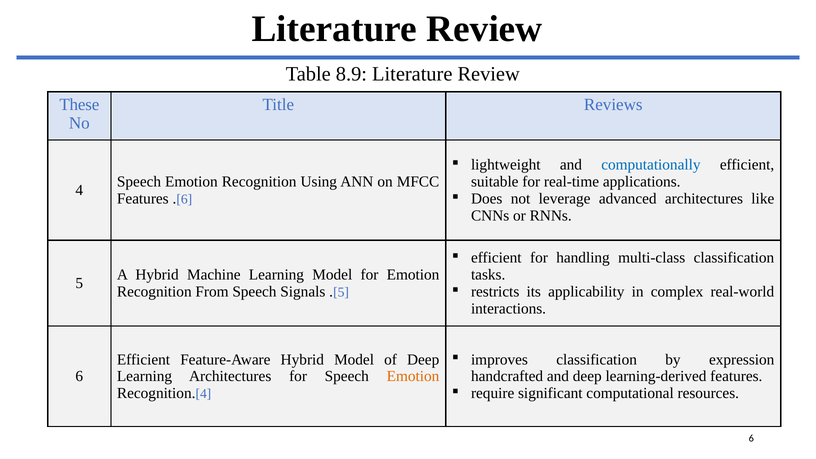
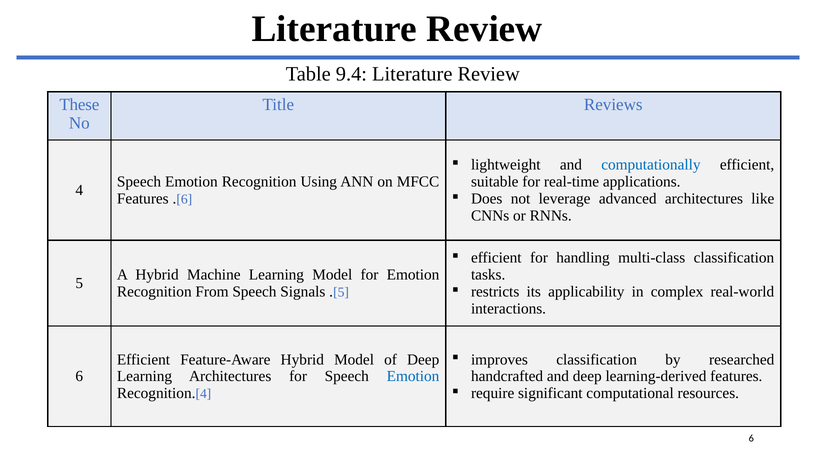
8.9: 8.9 -> 9.4
expression: expression -> researched
Emotion at (413, 376) colour: orange -> blue
